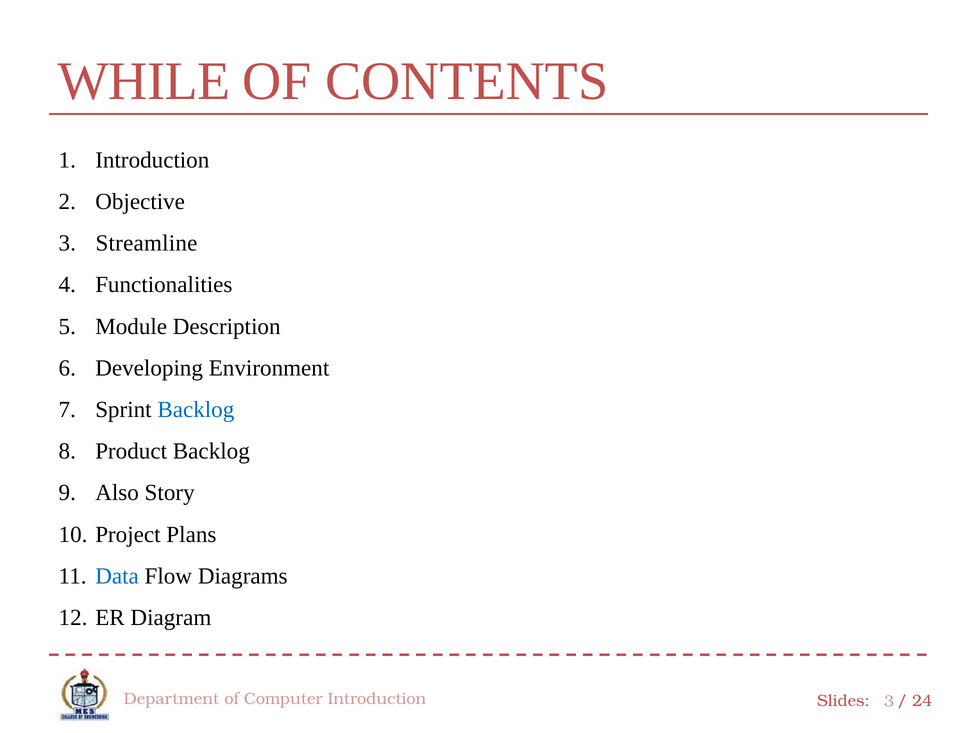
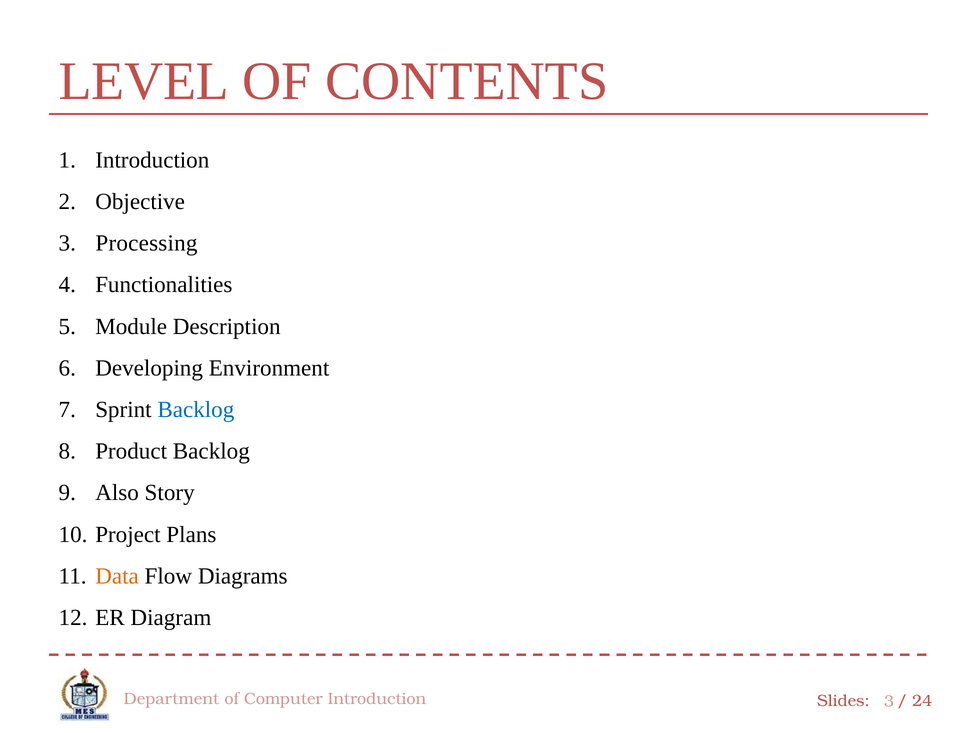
WHILE: WHILE -> LEVEL
Streamline: Streamline -> Processing
Data colour: blue -> orange
